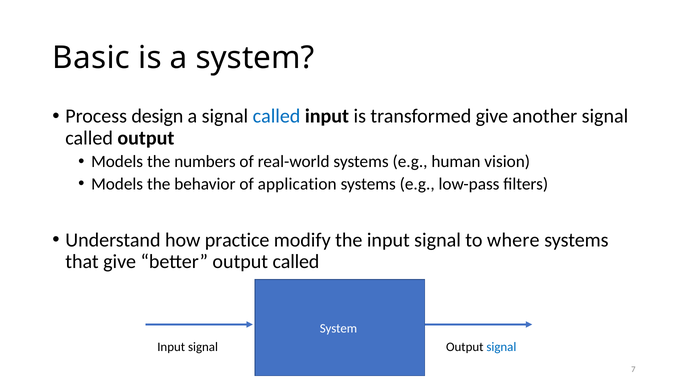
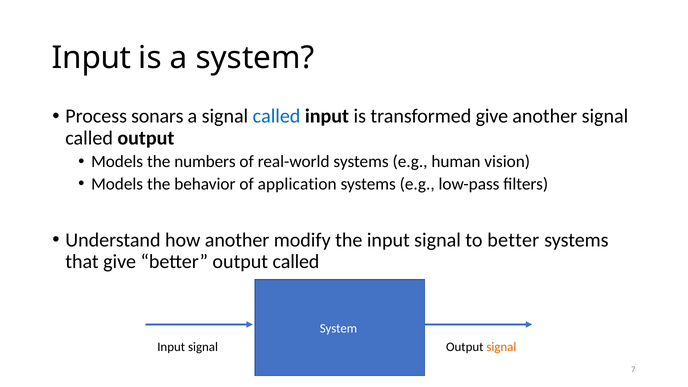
Basic at (91, 58): Basic -> Input
design: design -> sonars
how practice: practice -> another
to where: where -> better
signal at (501, 347) colour: blue -> orange
